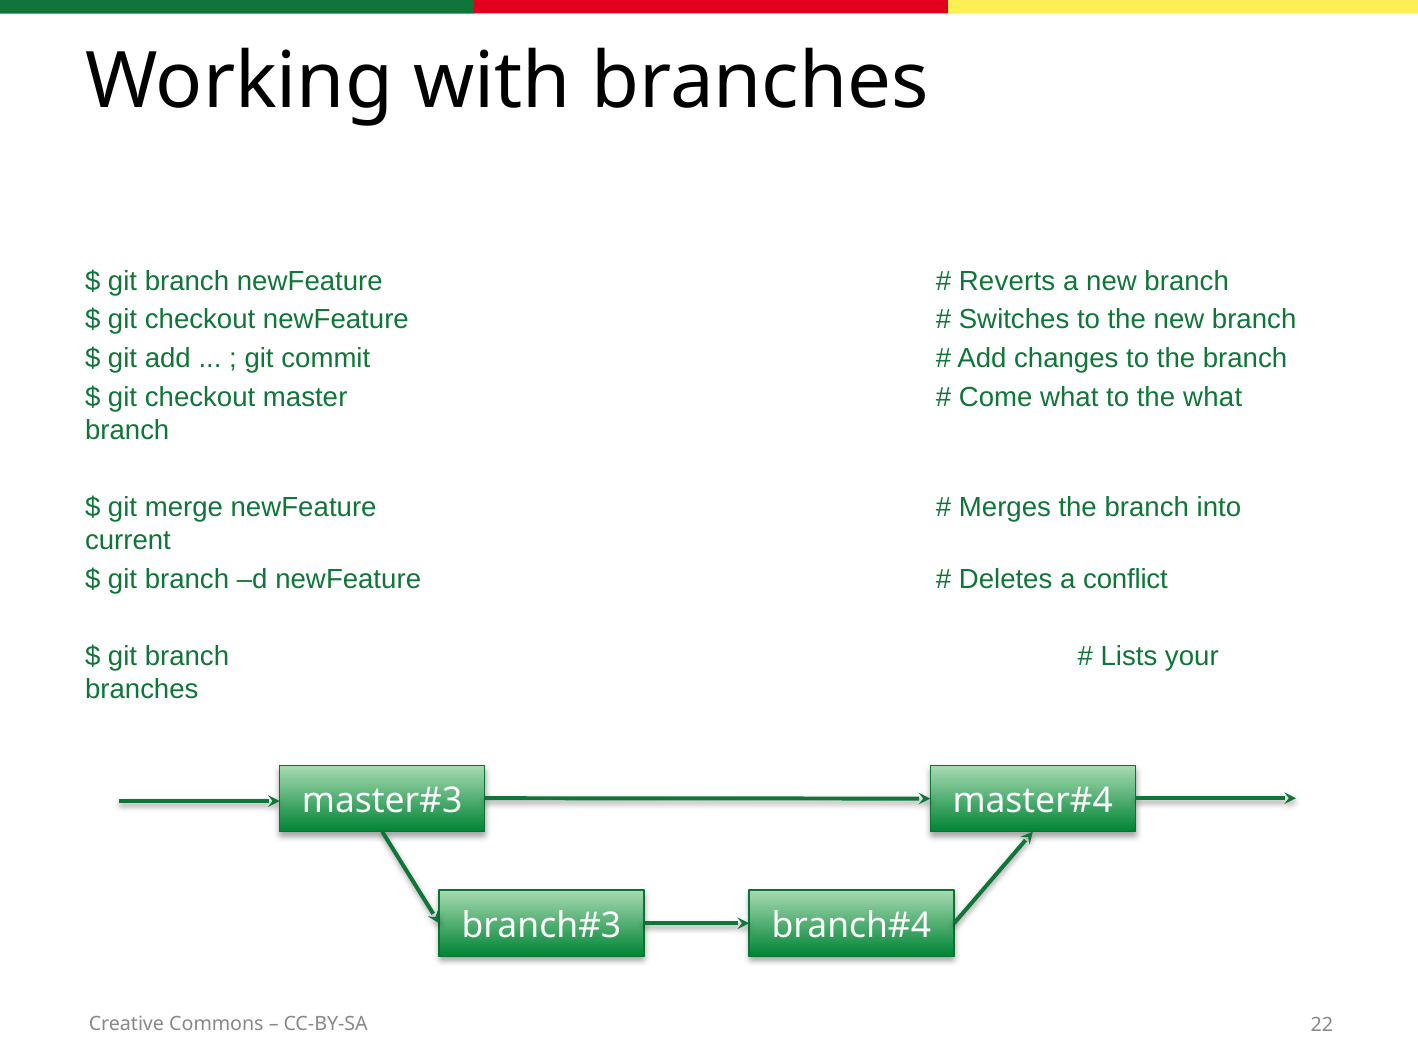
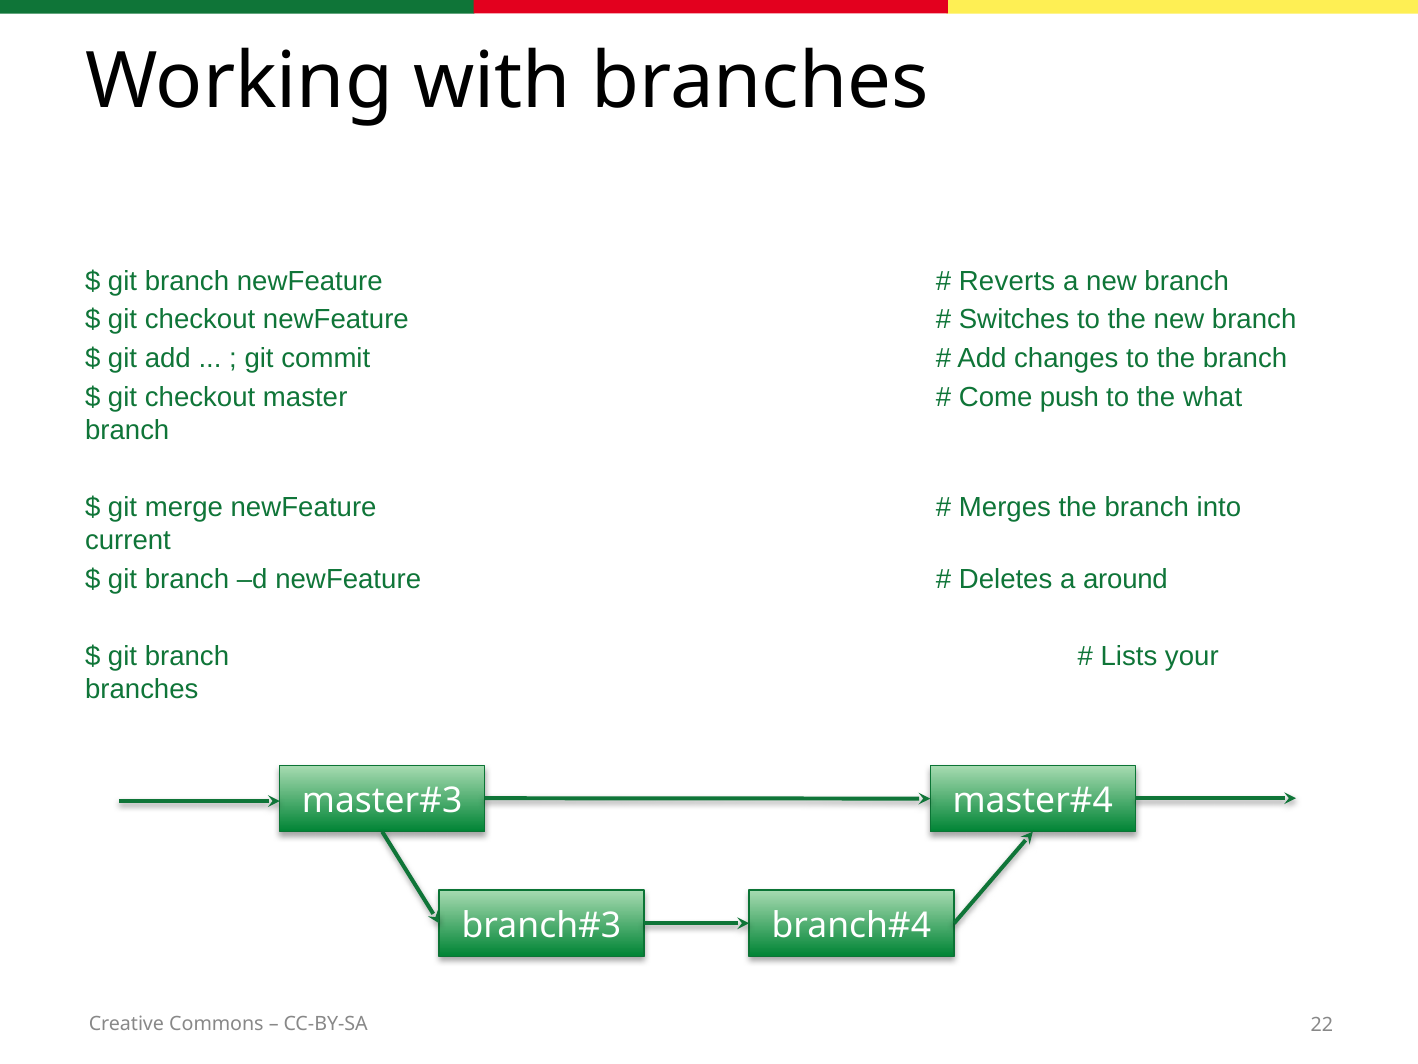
Come what: what -> push
conflict: conflict -> around
